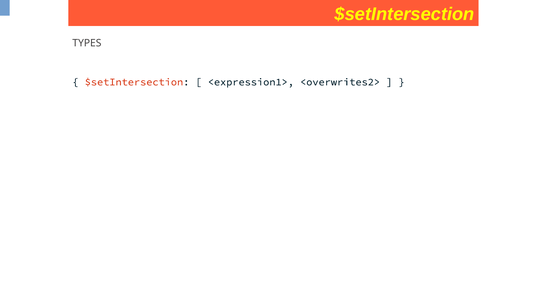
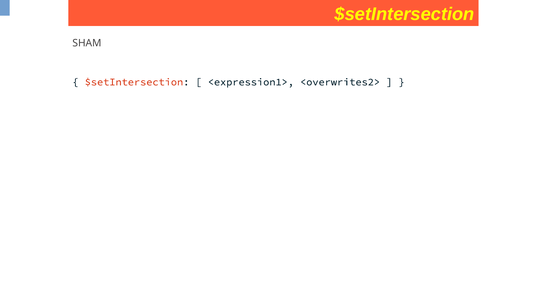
TYPES: TYPES -> SHAM
